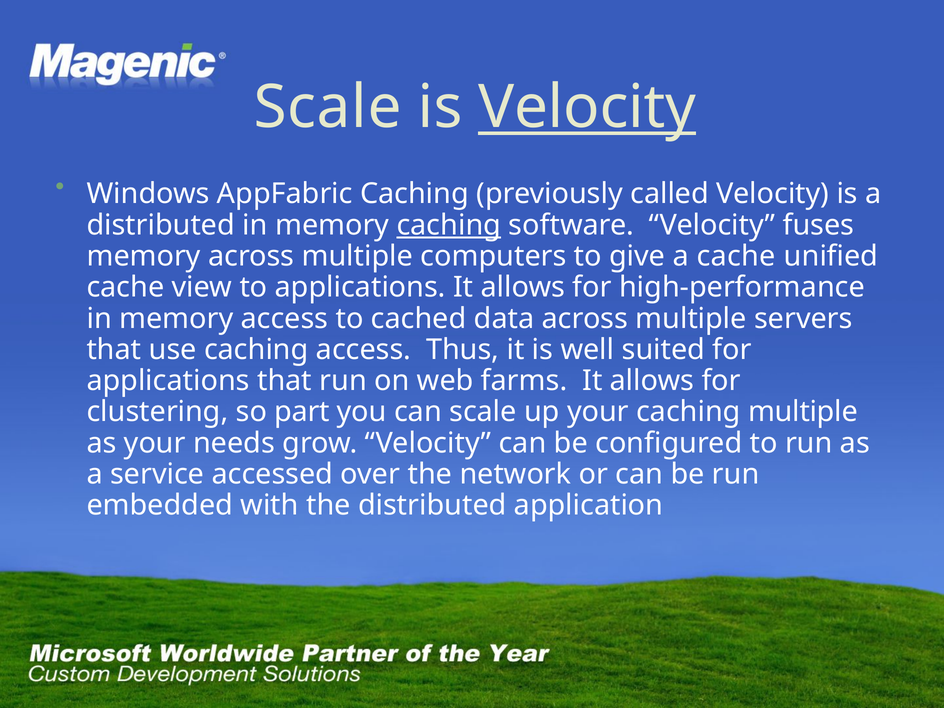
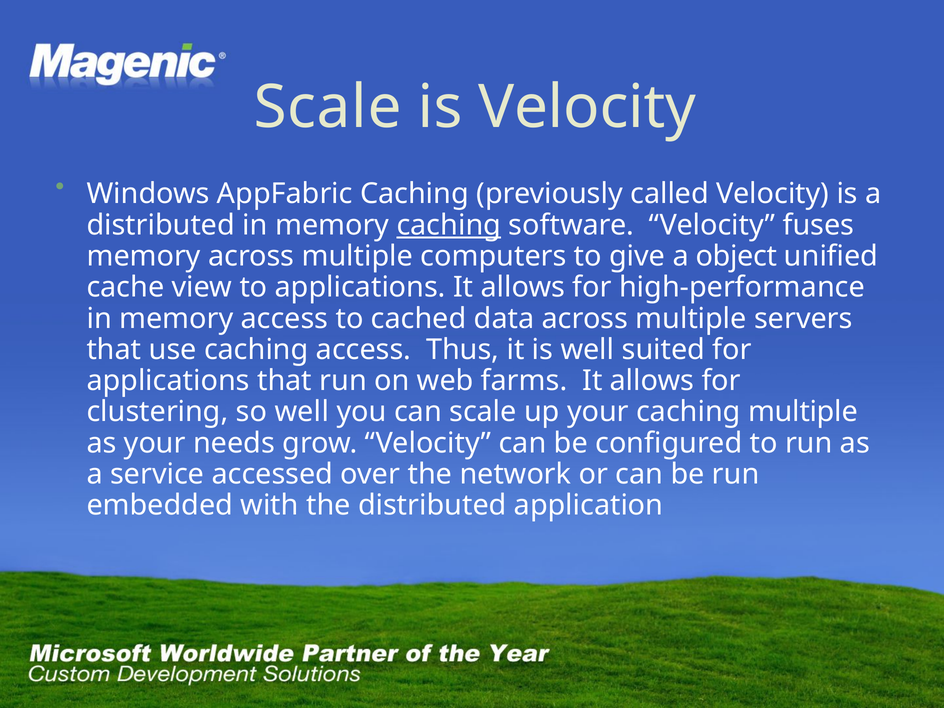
Velocity at (587, 107) underline: present -> none
a cache: cache -> object
so part: part -> well
